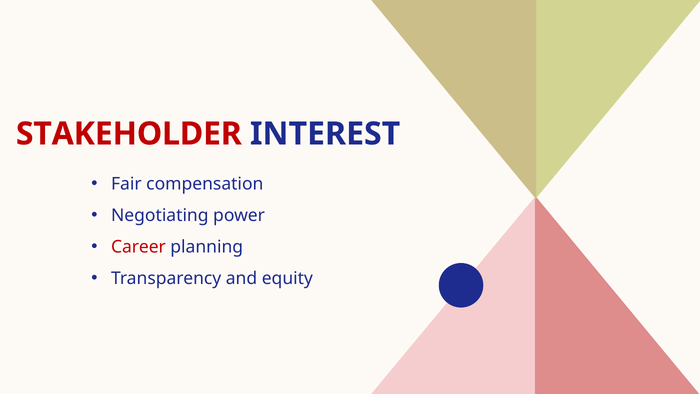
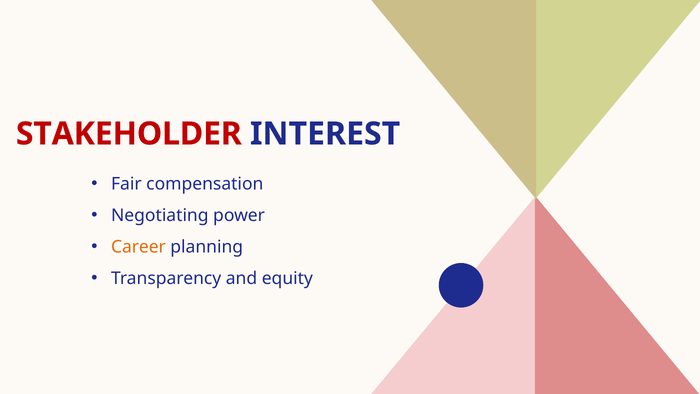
Career colour: red -> orange
